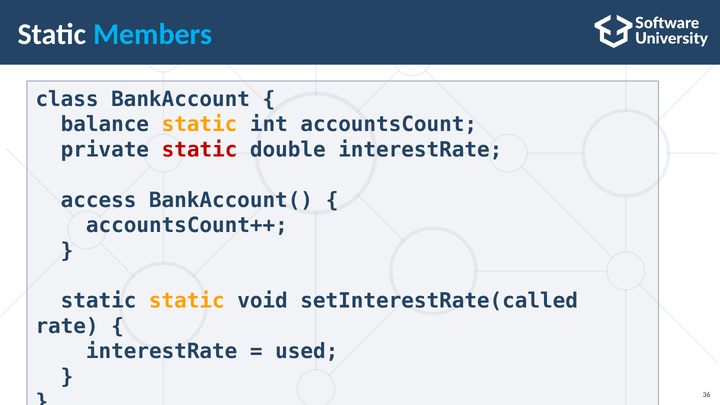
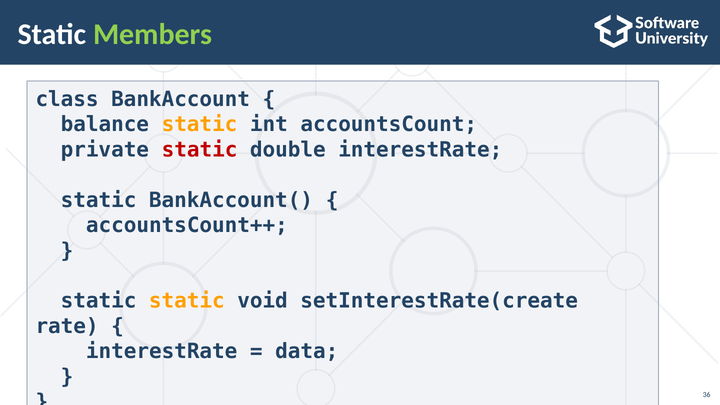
Members colour: light blue -> light green
access at (99, 200): access -> static
setInterestRate(called: setInterestRate(called -> setInterestRate(create
used: used -> data
